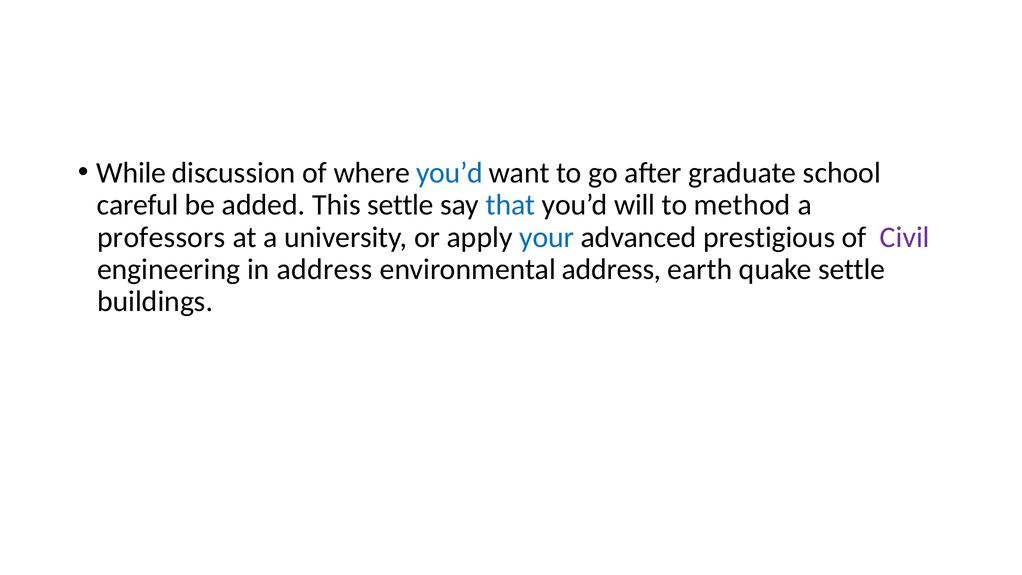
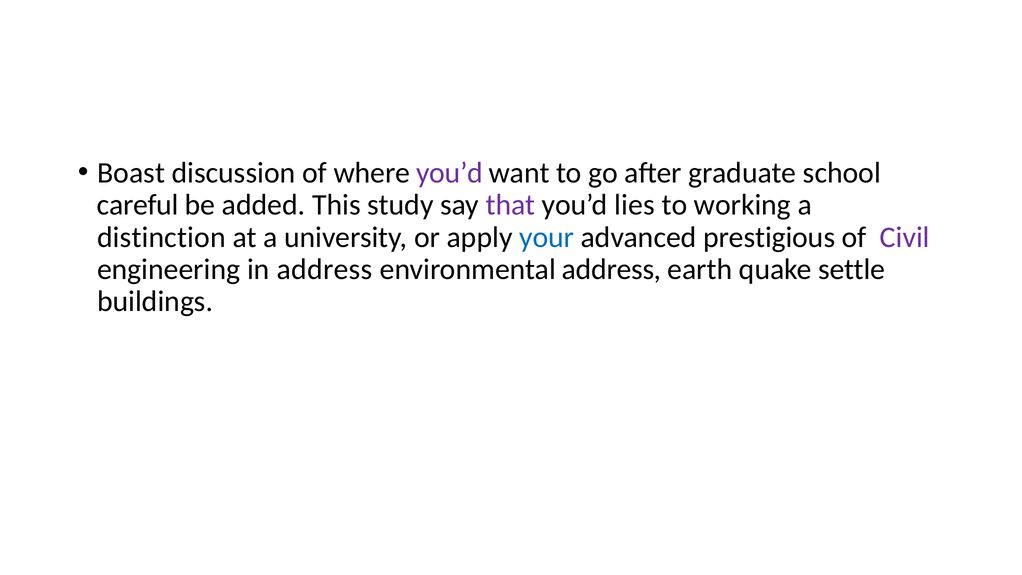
While: While -> Boast
you’d at (450, 173) colour: blue -> purple
This settle: settle -> study
that colour: blue -> purple
will: will -> lies
method: method -> working
professors: professors -> distinction
